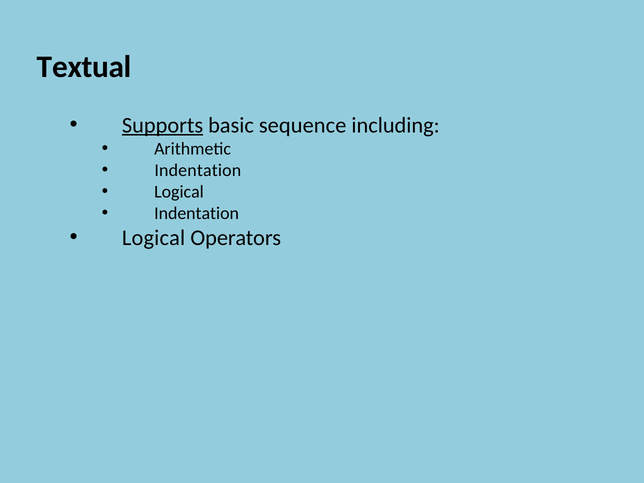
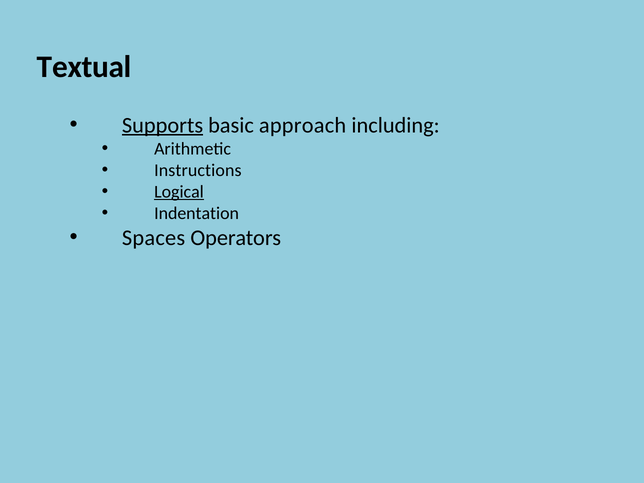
sequence: sequence -> approach
Indentation at (198, 170): Indentation -> Instructions
Logical at (179, 192) underline: none -> present
Logical at (154, 238): Logical -> Spaces
